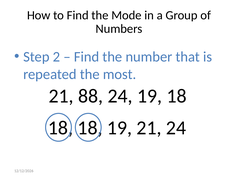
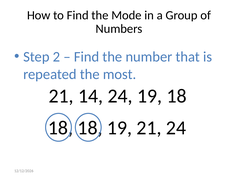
88: 88 -> 14
